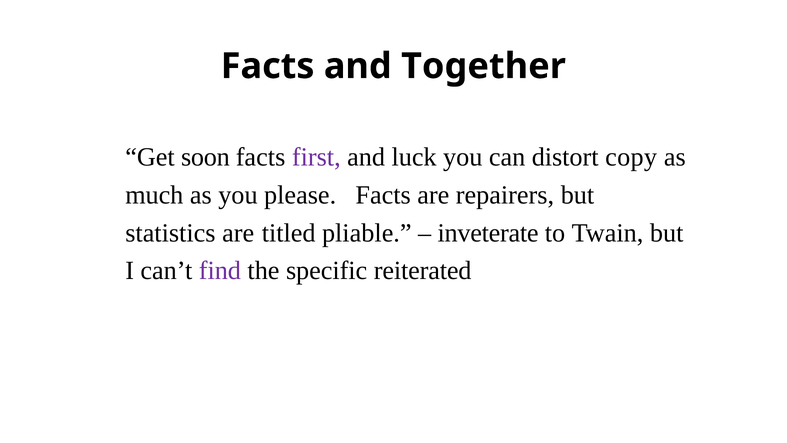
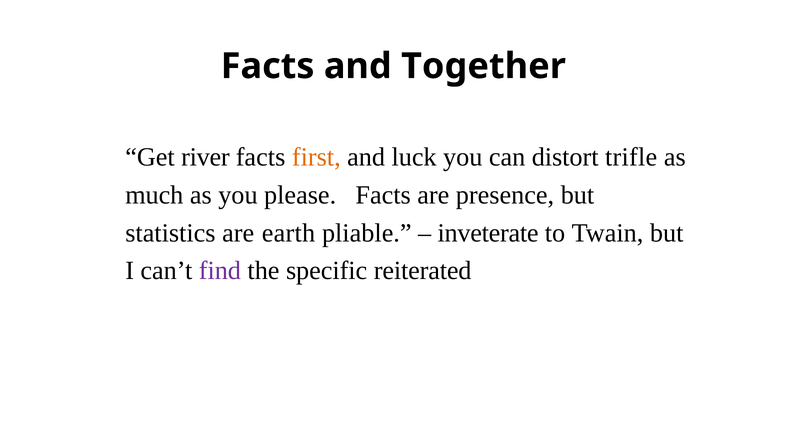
soon: soon -> river
first colour: purple -> orange
copy: copy -> trifle
repairers: repairers -> presence
titled: titled -> earth
